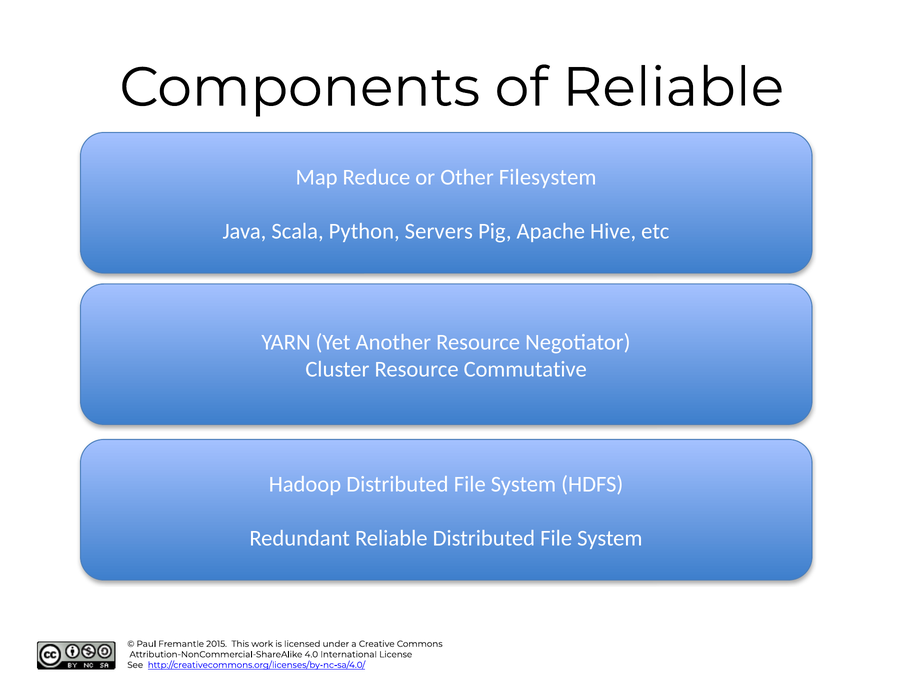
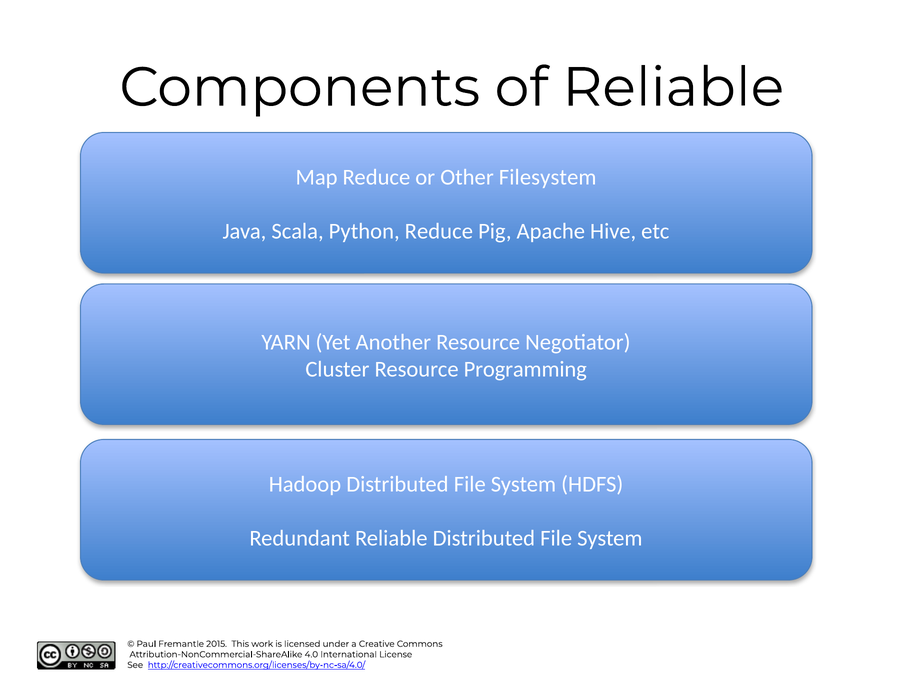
Python Servers: Servers -> Reduce
Commutative: Commutative -> Programming
